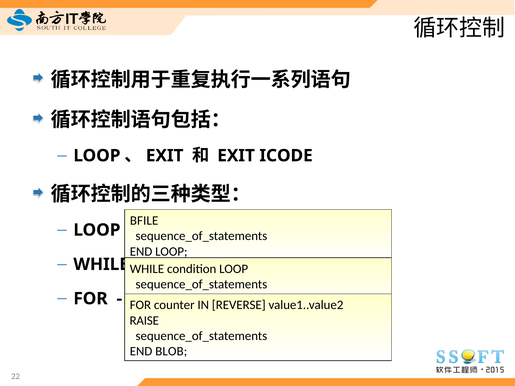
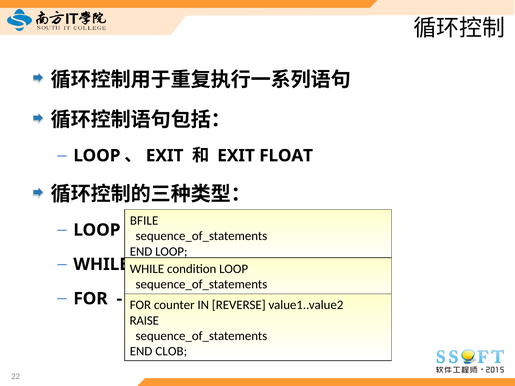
ICODE: ICODE -> FLOAT
BLOB: BLOB -> CLOB
